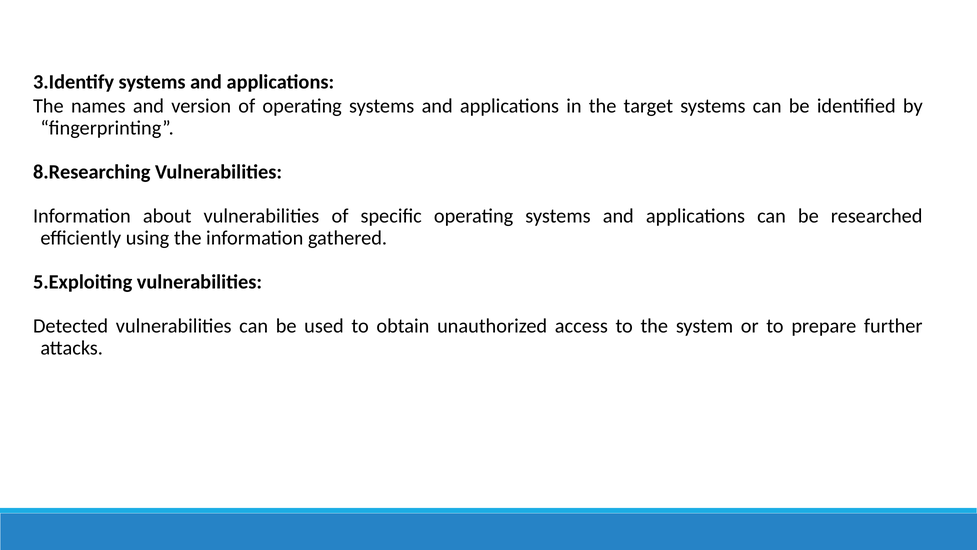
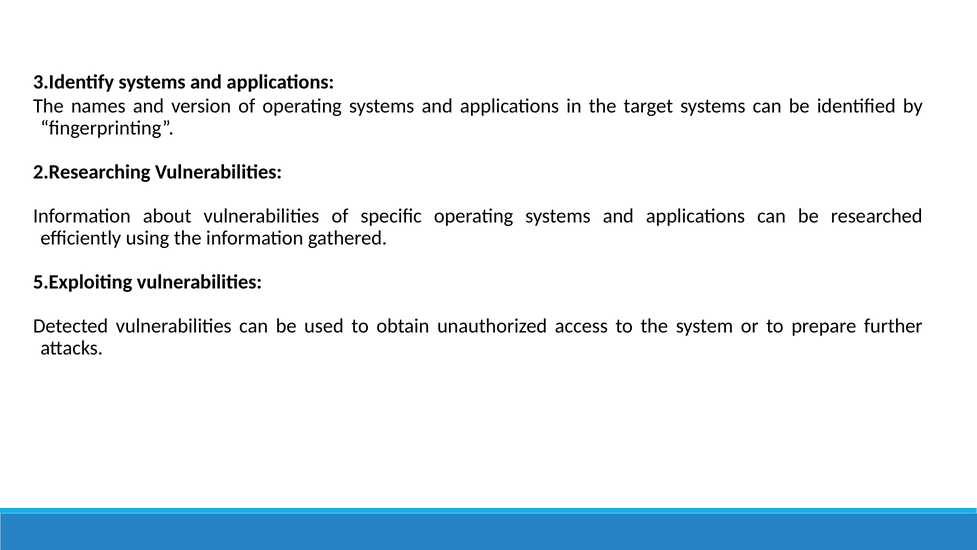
8.Researching: 8.Researching -> 2.Researching
